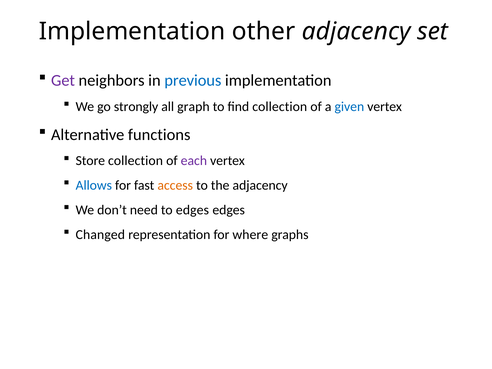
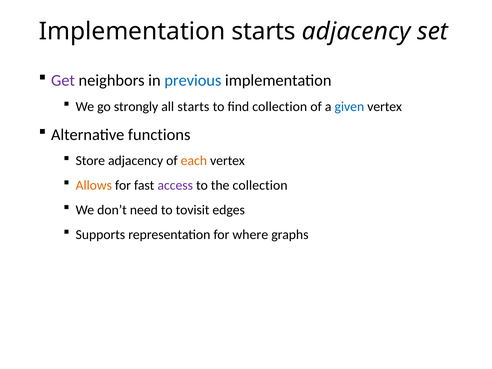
Implementation other: other -> starts
all graph: graph -> starts
Store collection: collection -> adjacency
each colour: purple -> orange
Allows colour: blue -> orange
access colour: orange -> purple
the adjacency: adjacency -> collection
to edges: edges -> tovisit
Changed: Changed -> Supports
